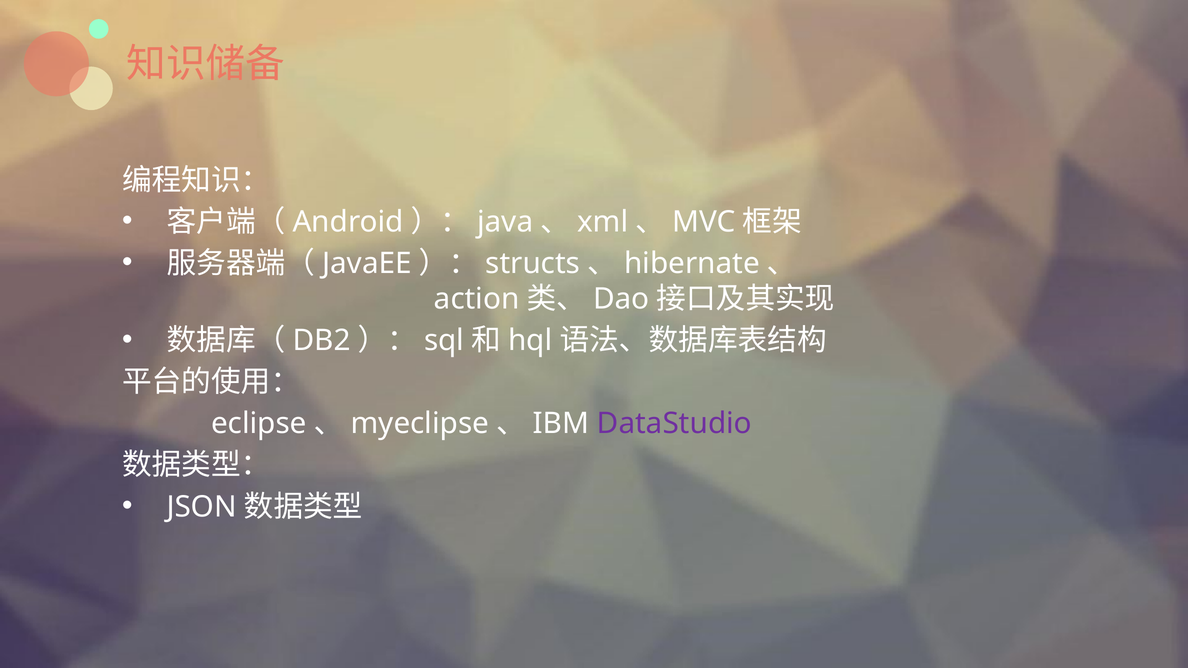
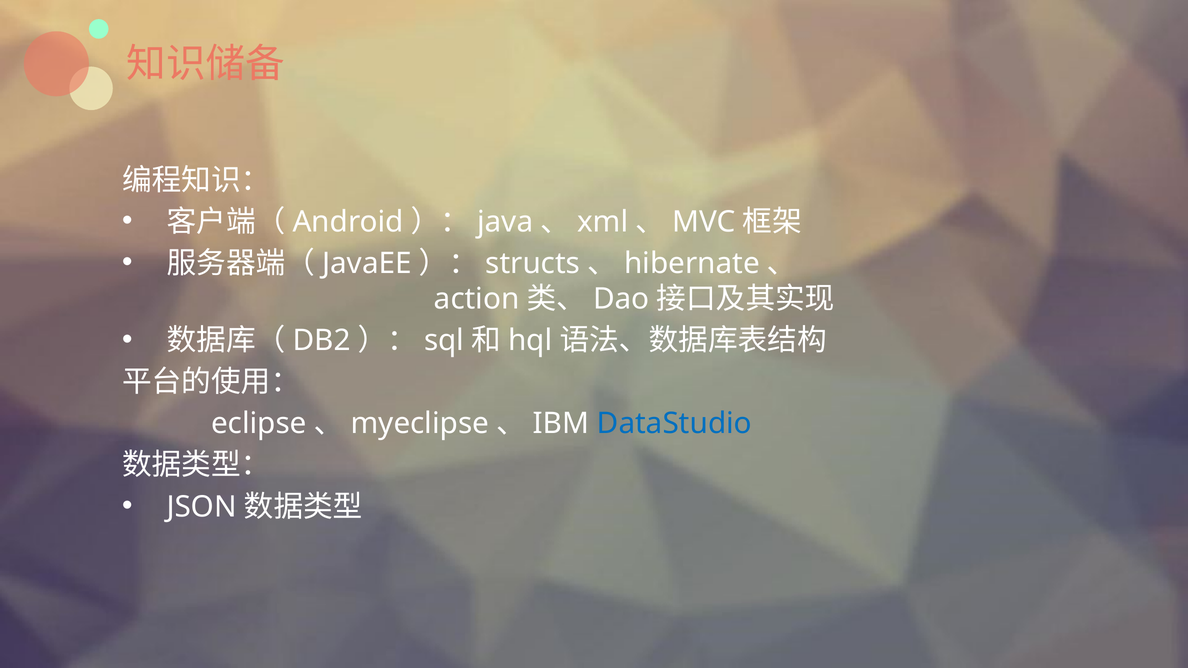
DataStudio colour: purple -> blue
